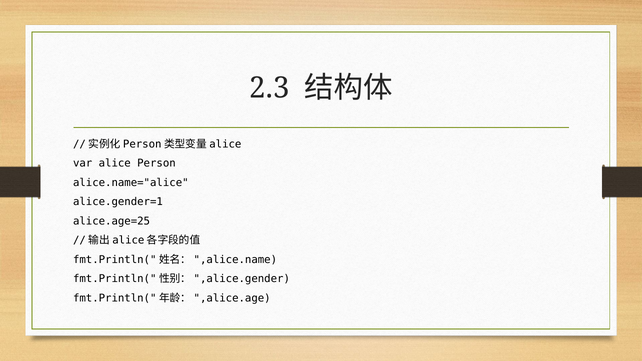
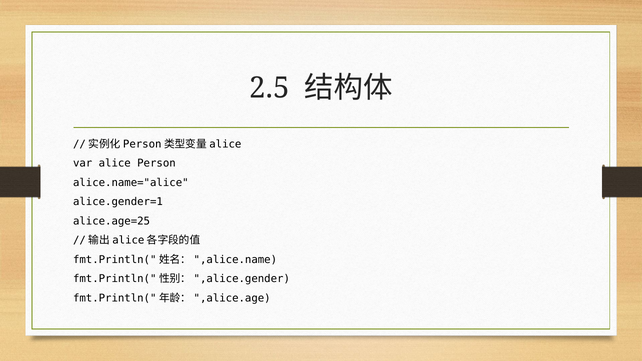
2.3: 2.3 -> 2.5
